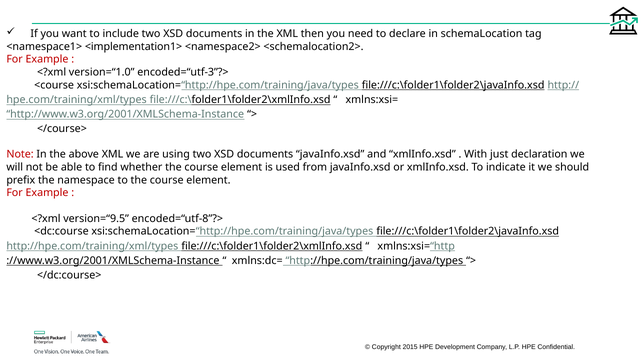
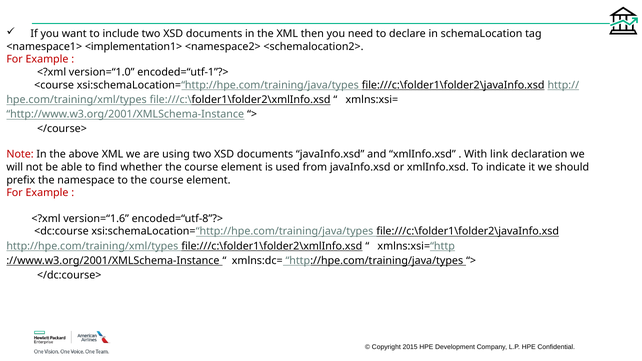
encoded=“utf-3”?>: encoded=“utf-3”?> -> encoded=“utf-1”?>
just: just -> link
version=“9.5: version=“9.5 -> version=“1.6
